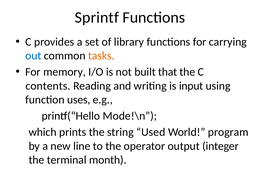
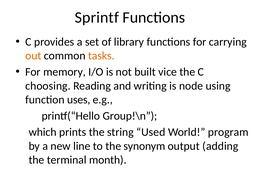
out colour: blue -> orange
that: that -> vice
contents: contents -> choosing
input: input -> node
Mode!\n: Mode!\n -> Group!\n
operator: operator -> synonym
integer: integer -> adding
